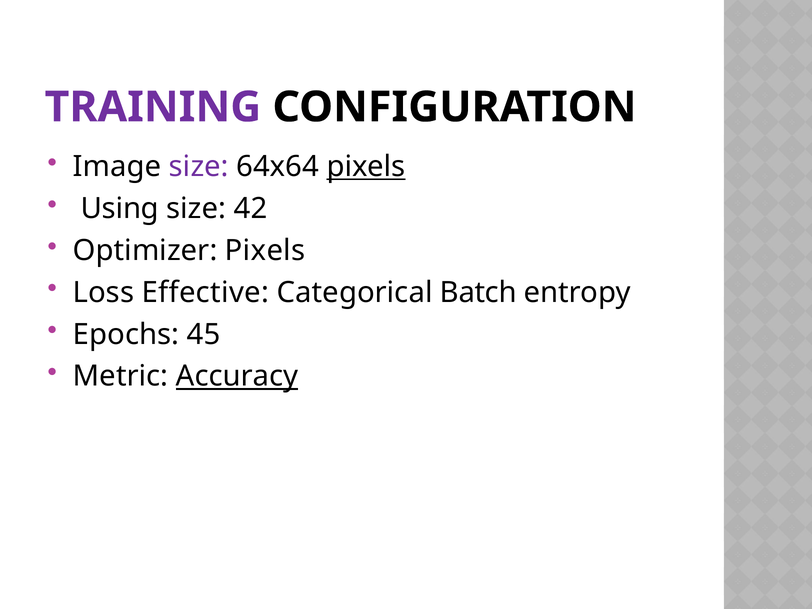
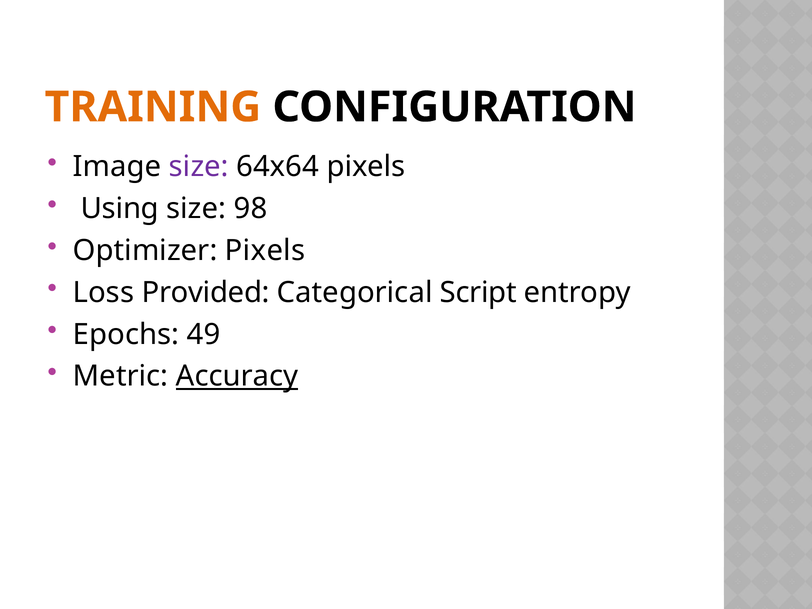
TRAINING colour: purple -> orange
pixels at (366, 167) underline: present -> none
42: 42 -> 98
Effective: Effective -> Provided
Batch: Batch -> Script
45: 45 -> 49
